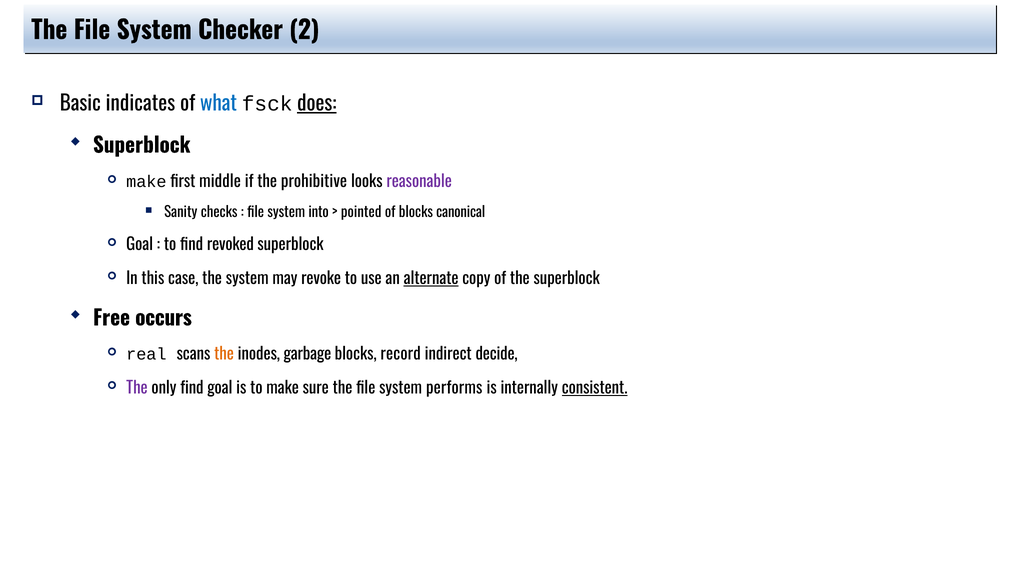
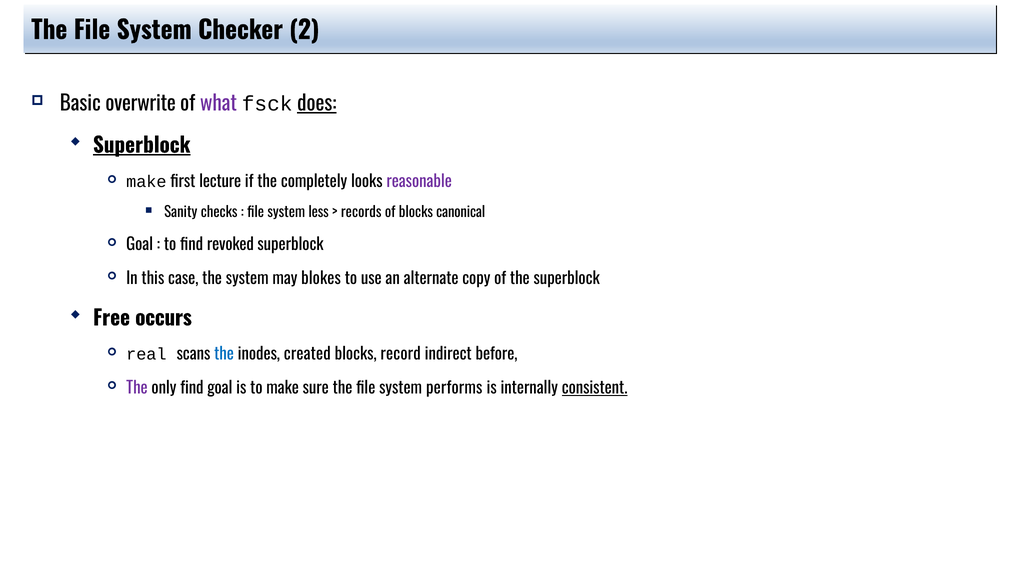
indicates: indicates -> overwrite
what colour: blue -> purple
Superblock at (142, 146) underline: none -> present
middle: middle -> lecture
prohibitive: prohibitive -> completely
into: into -> less
pointed: pointed -> records
revoke: revoke -> blokes
alternate underline: present -> none
the at (224, 355) colour: orange -> blue
garbage: garbage -> created
decide: decide -> before
